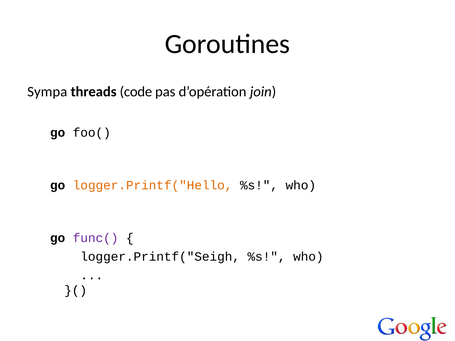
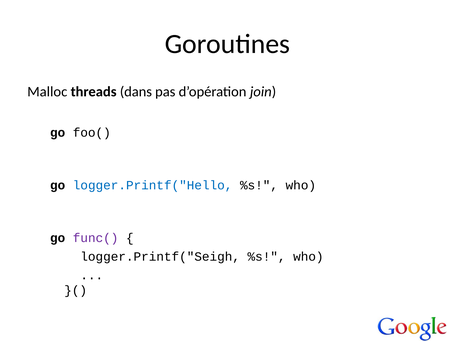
Sympa: Sympa -> Malloc
code: code -> dans
logger.Printf("Hello colour: orange -> blue
